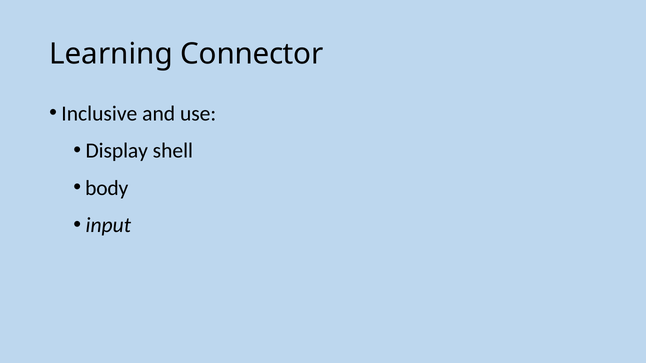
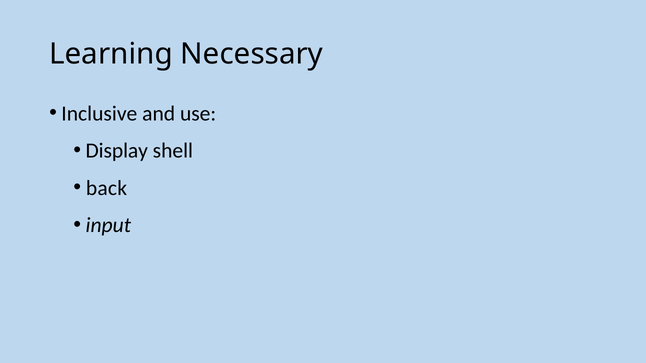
Connector: Connector -> Necessary
body: body -> back
